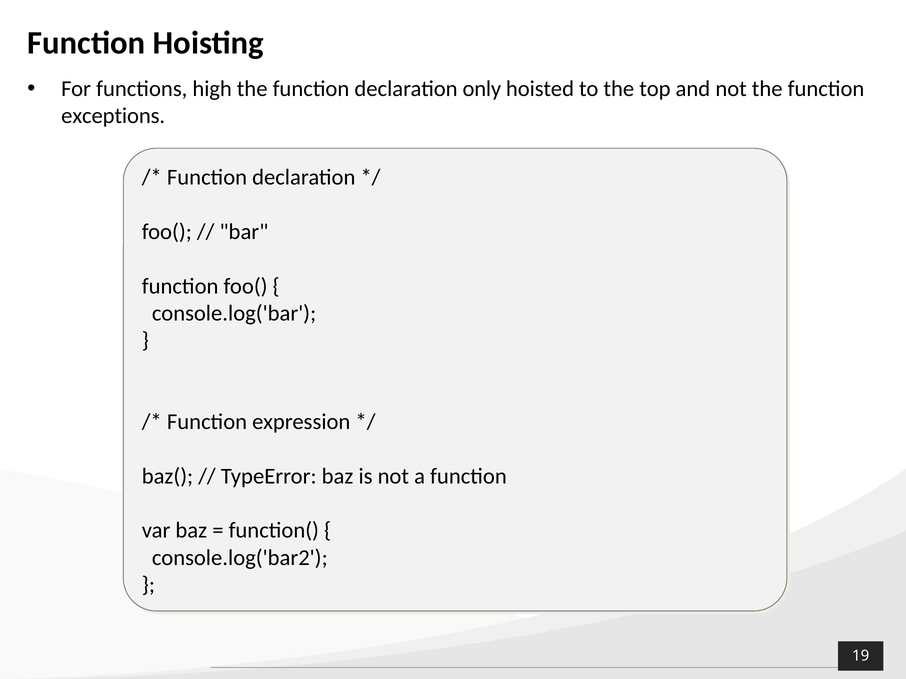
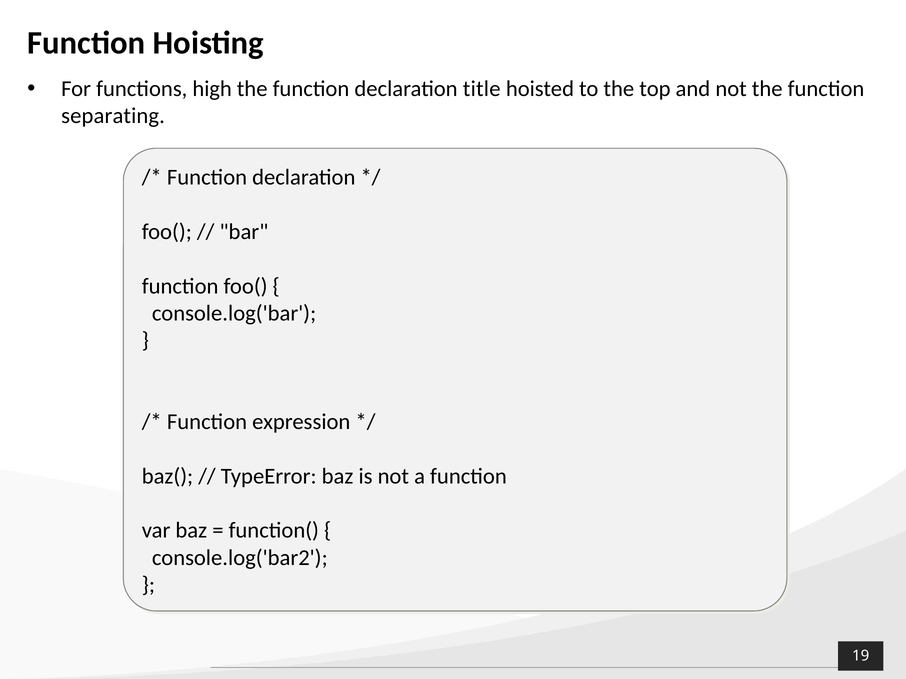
only: only -> title
exceptions: exceptions -> separating
